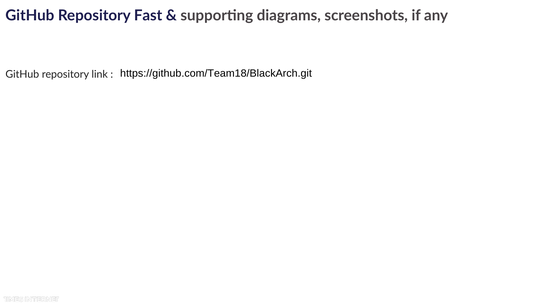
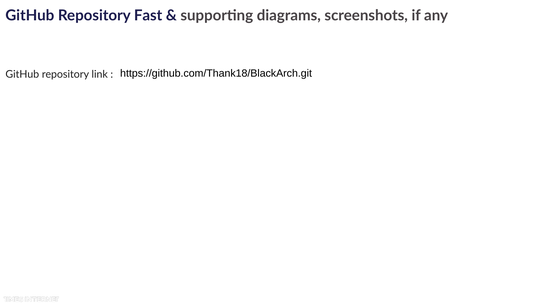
https://github.com/Team18/BlackArch.git: https://github.com/Team18/BlackArch.git -> https://github.com/Thank18/BlackArch.git
